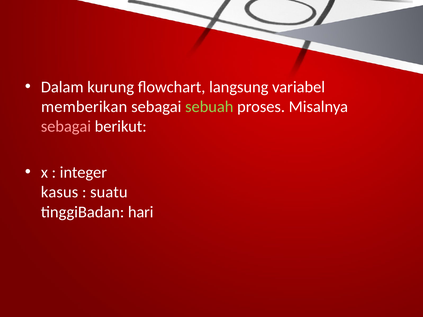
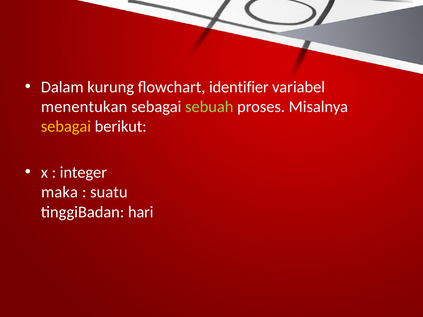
langsung: langsung -> identifier
memberikan: memberikan -> menentukan
sebagai at (66, 126) colour: pink -> yellow
kasus: kasus -> maka
